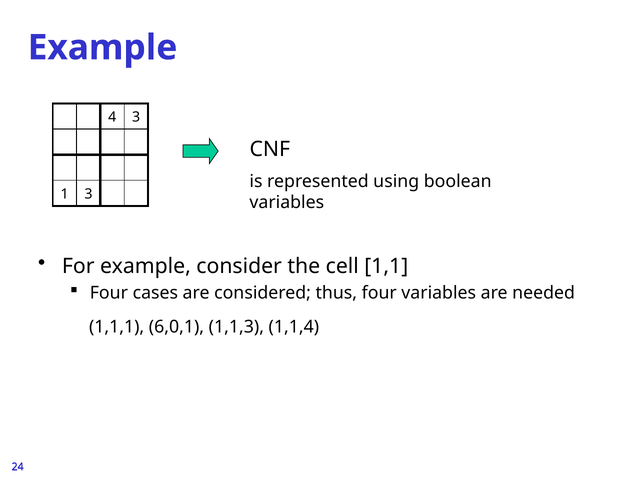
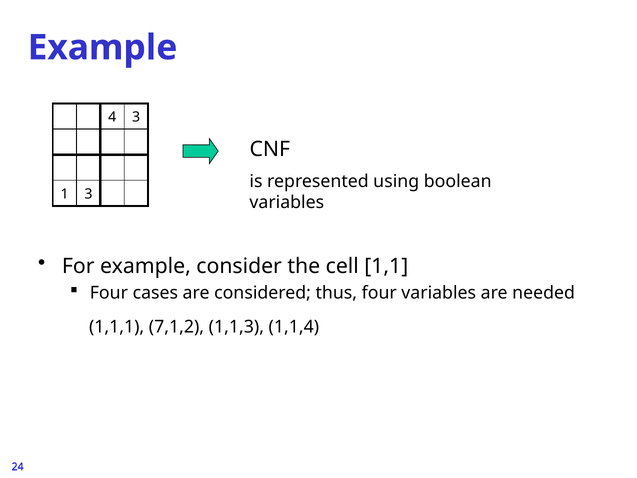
6,0,1: 6,0,1 -> 7,1,2
